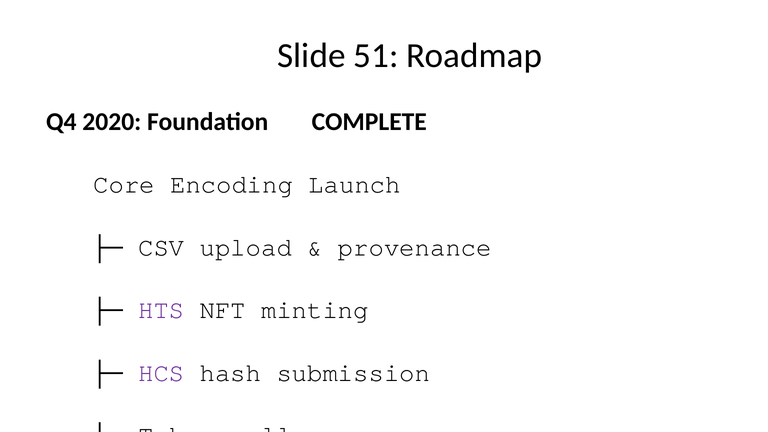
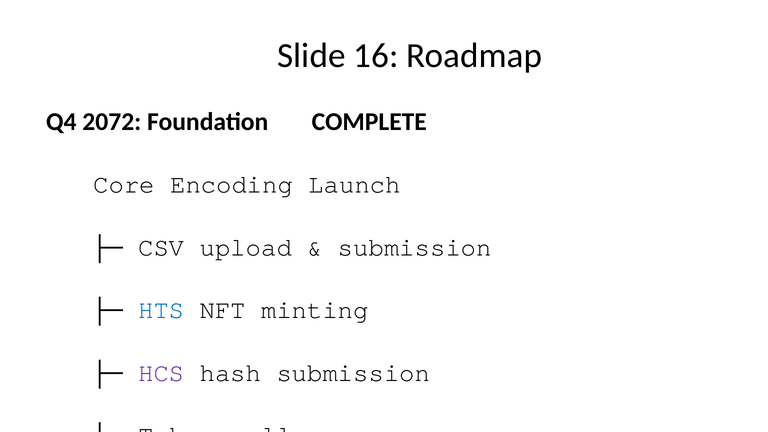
51: 51 -> 16
2020: 2020 -> 2072
provenance at (415, 247): provenance -> submission
HTS colour: purple -> blue
